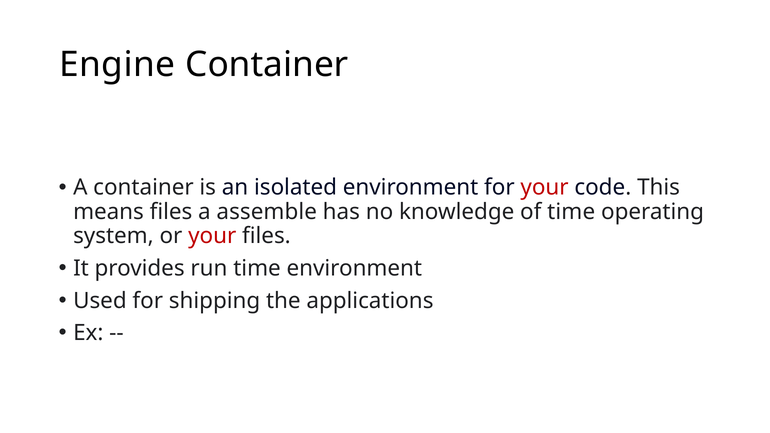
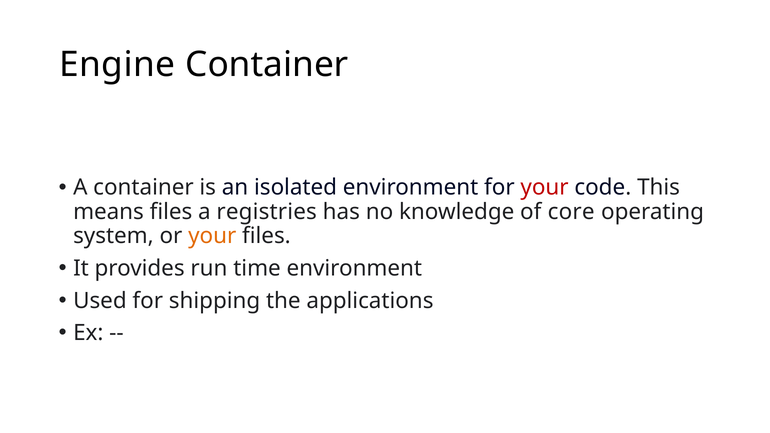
assemble: assemble -> registries
of time: time -> core
your at (212, 236) colour: red -> orange
